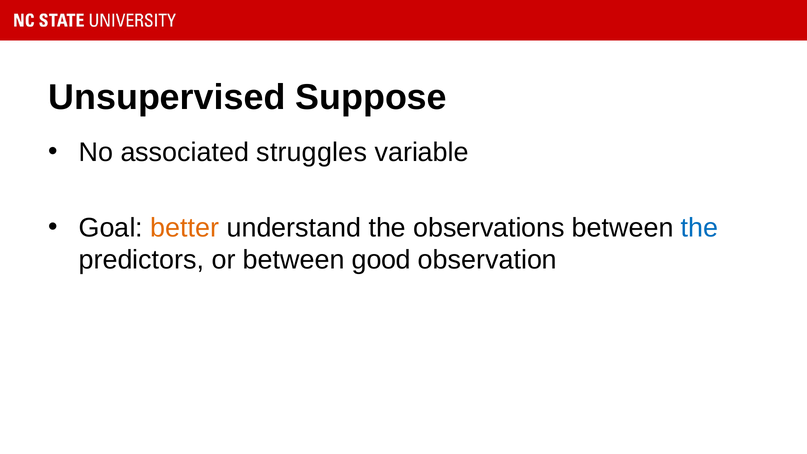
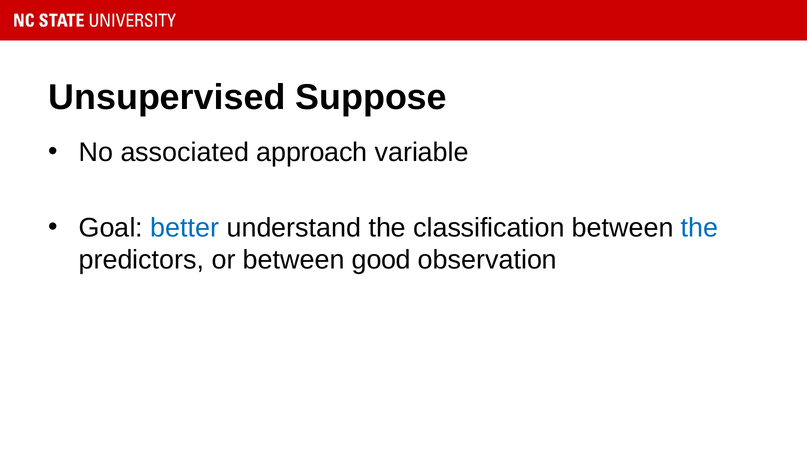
struggles: struggles -> approach
better colour: orange -> blue
observations: observations -> classification
